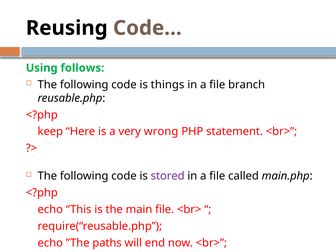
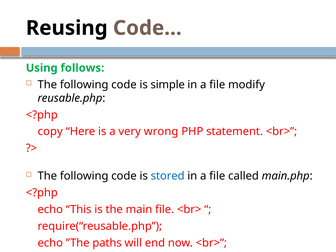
things: things -> simple
branch: branch -> modify
keep: keep -> copy
stored colour: purple -> blue
